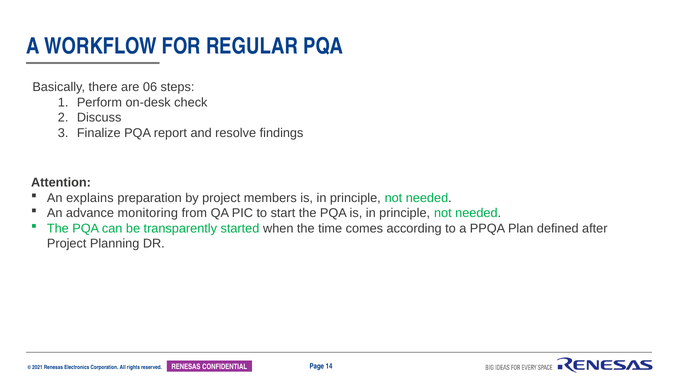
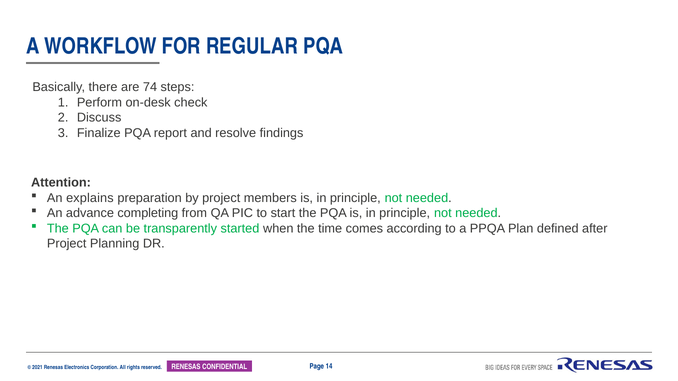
06: 06 -> 74
monitoring: monitoring -> completing
